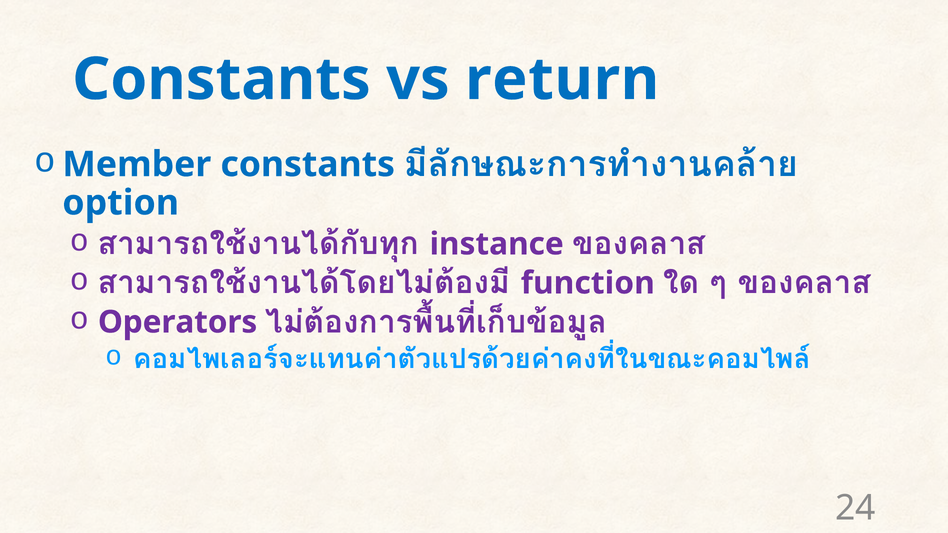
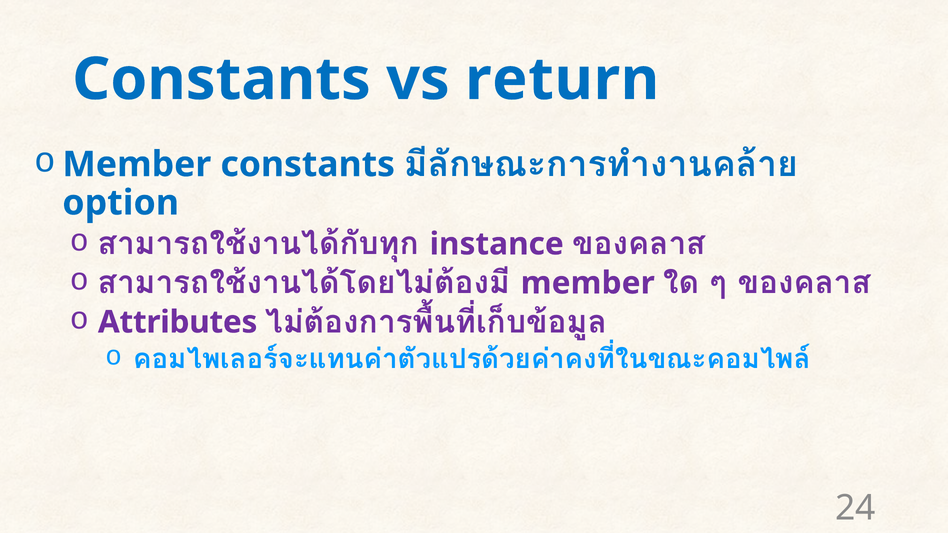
function at (588, 283): function -> member
Operators: Operators -> Attributes
